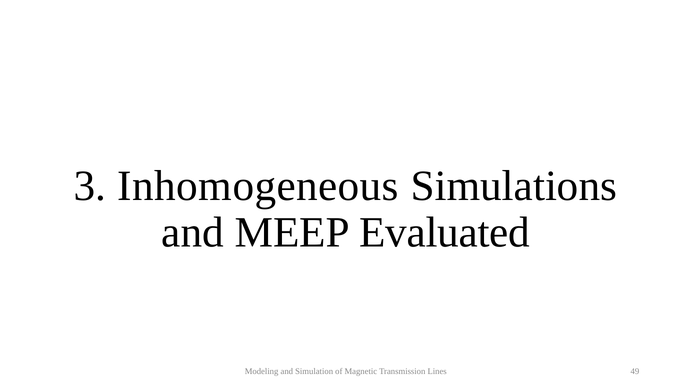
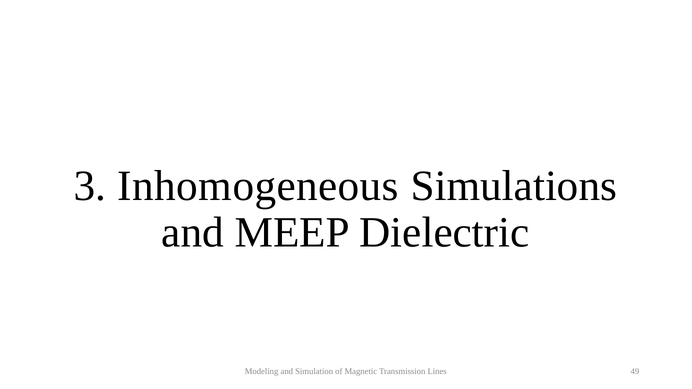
Evaluated: Evaluated -> Dielectric
